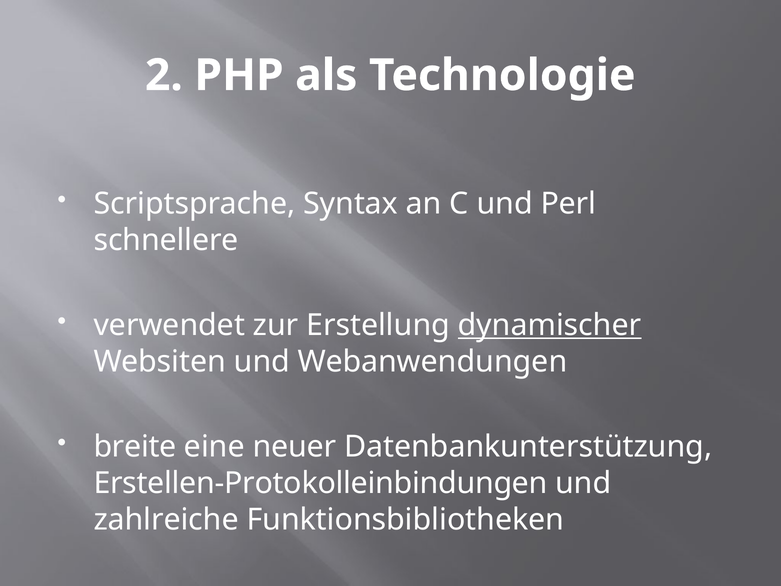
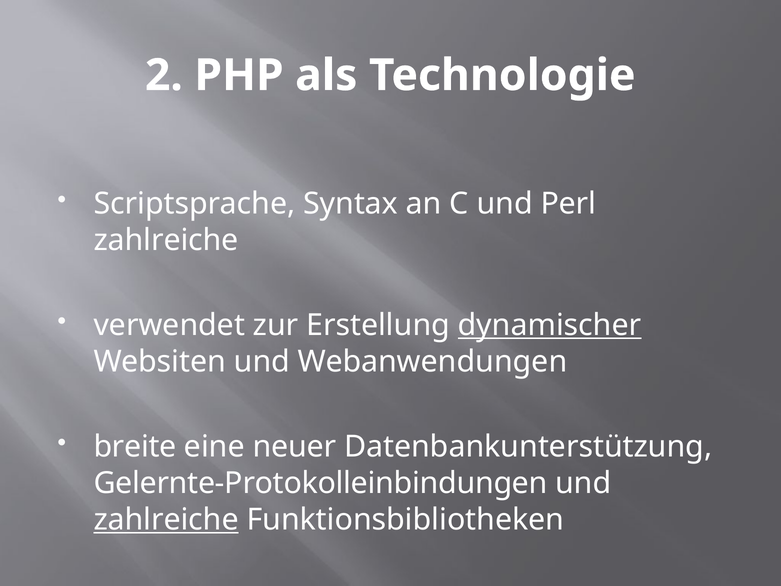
schnellere at (166, 240): schnellere -> zahlreiche
Erstellen-Protokolleinbindungen: Erstellen-Protokolleinbindungen -> Gelernte-Protokolleinbindungen
zahlreiche at (166, 520) underline: none -> present
